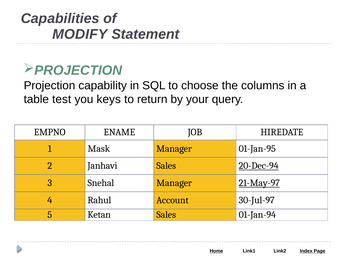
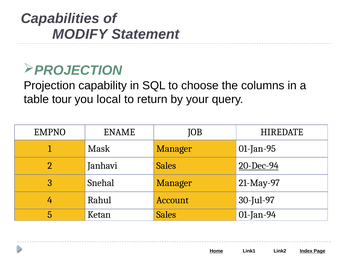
test: test -> tour
keys: keys -> local
21-May-97 underline: present -> none
